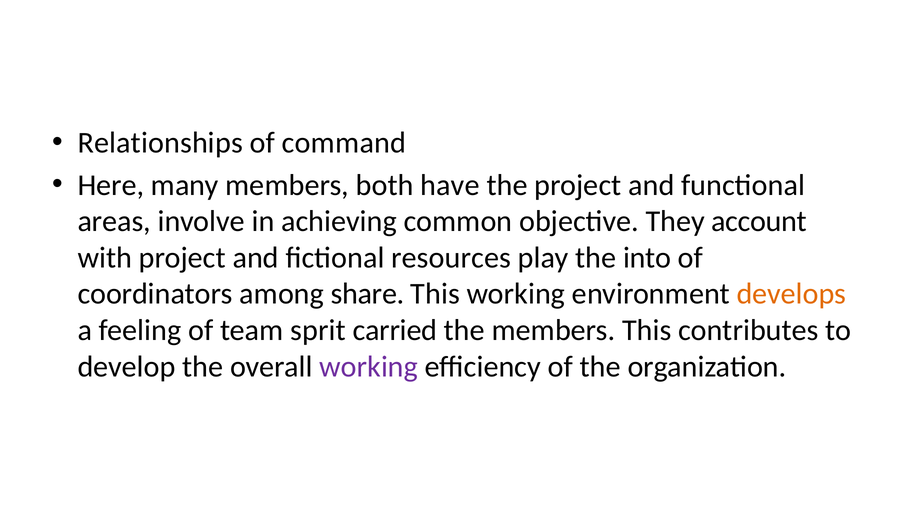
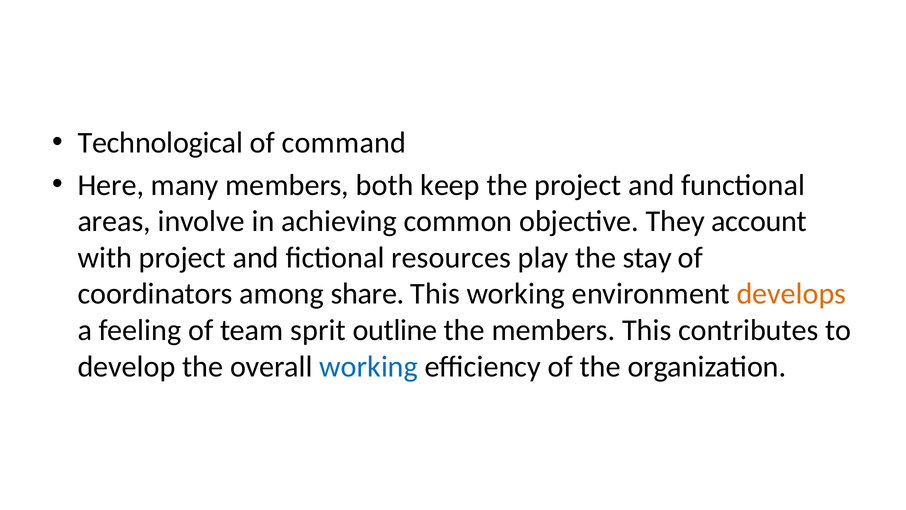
Relationships: Relationships -> Technological
have: have -> keep
into: into -> stay
carried: carried -> outline
working at (369, 366) colour: purple -> blue
